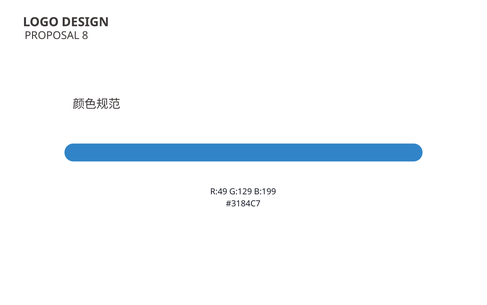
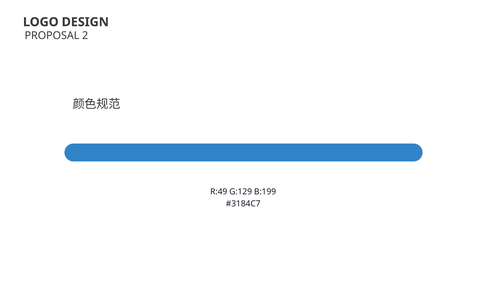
8: 8 -> 2
